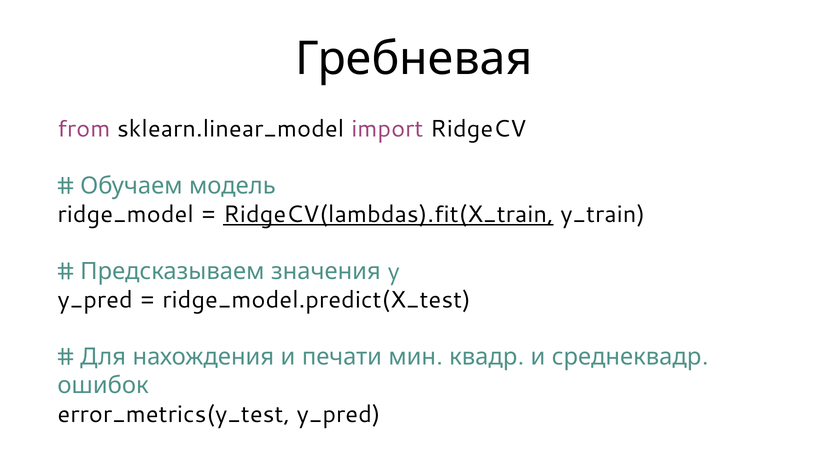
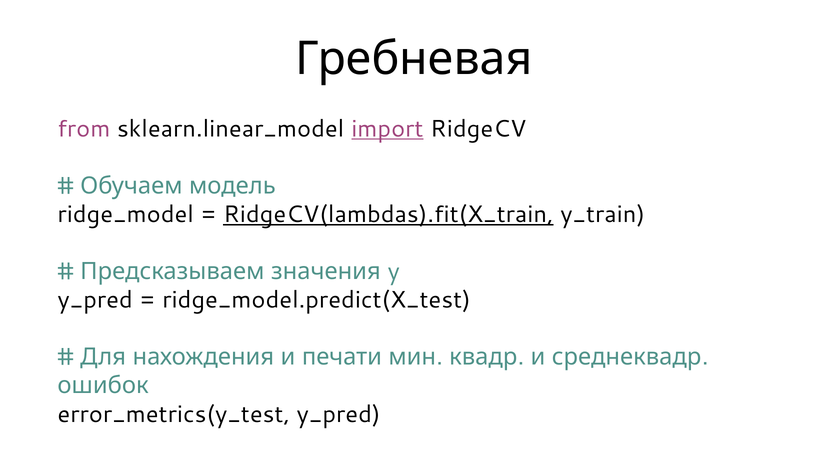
import underline: none -> present
